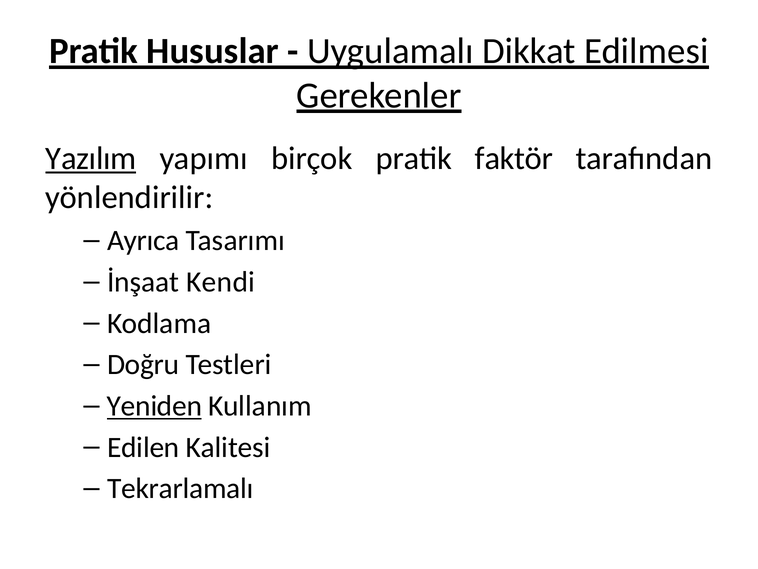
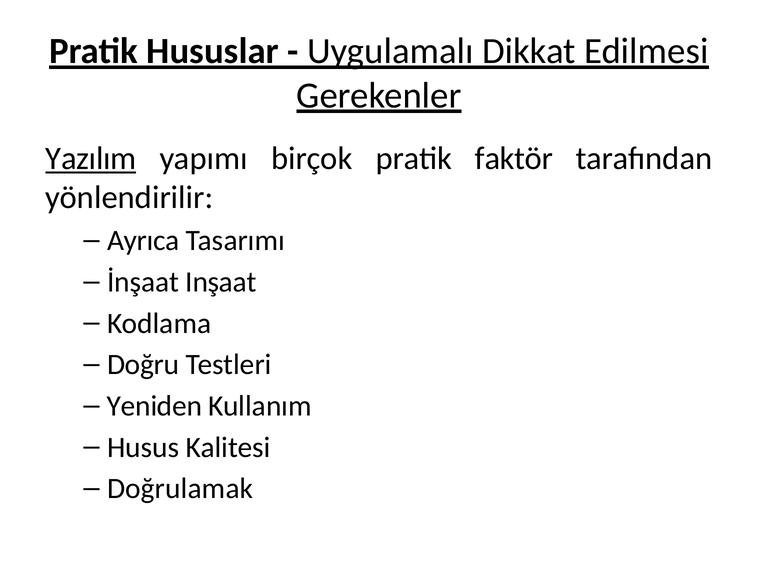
Kendi: Kendi -> Inşaat
Yeniden underline: present -> none
Edilen: Edilen -> Husus
Tekrarlamalı: Tekrarlamalı -> Doğrulamak
